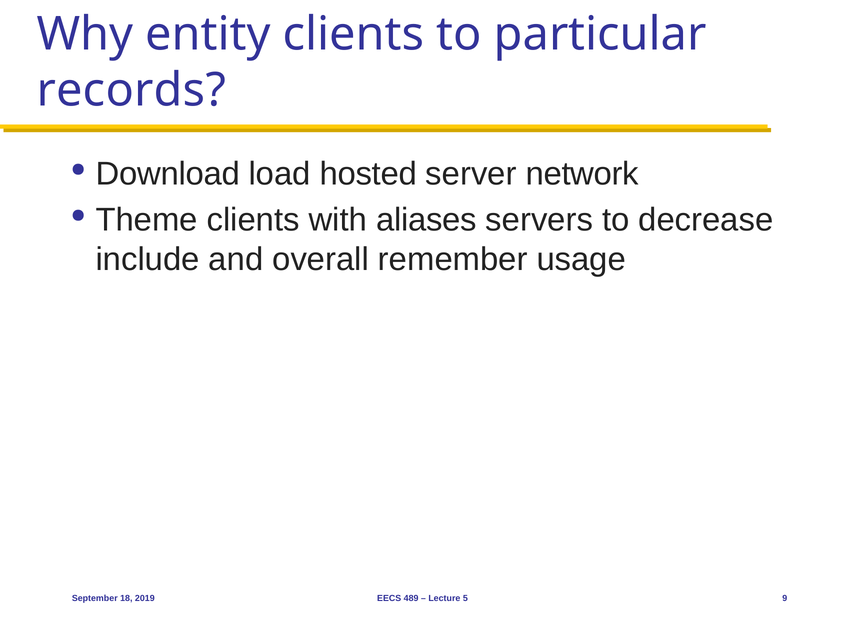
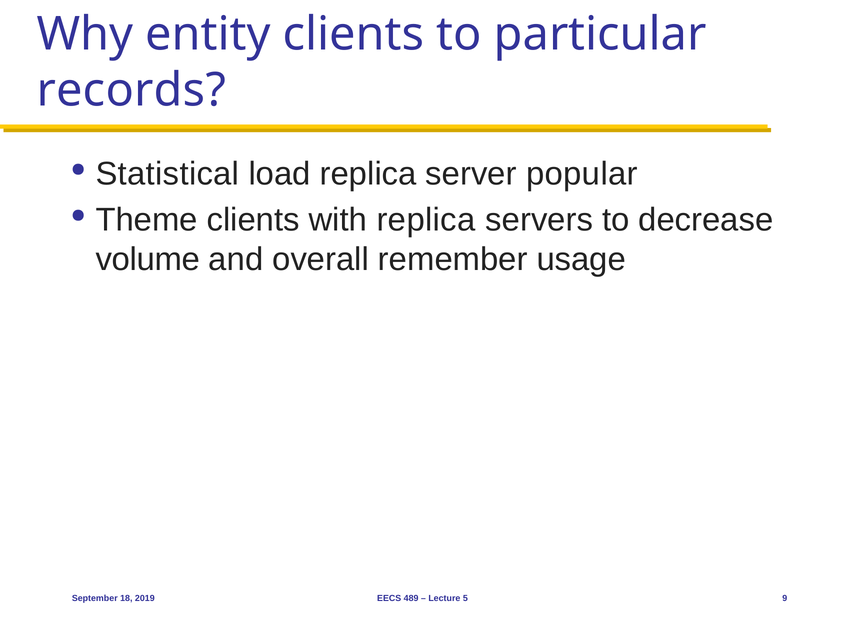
Download: Download -> Statistical
load hosted: hosted -> replica
network: network -> popular
with aliases: aliases -> replica
include: include -> volume
